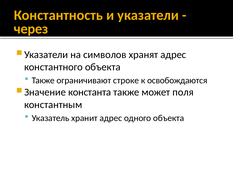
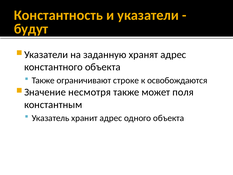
через: через -> будут
символов: символов -> заданную
константа: константа -> несмотря
